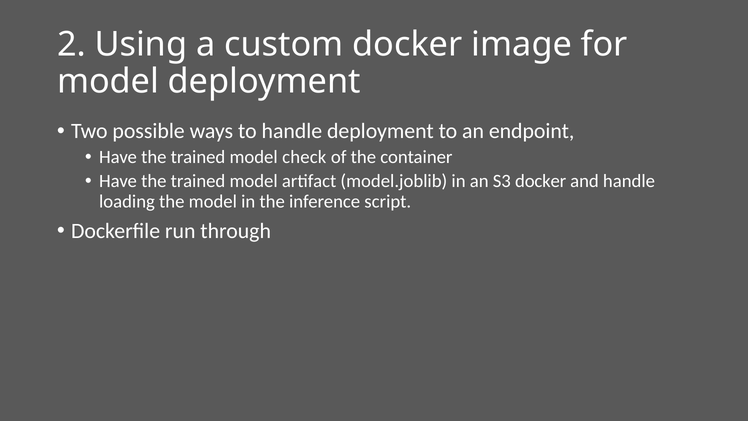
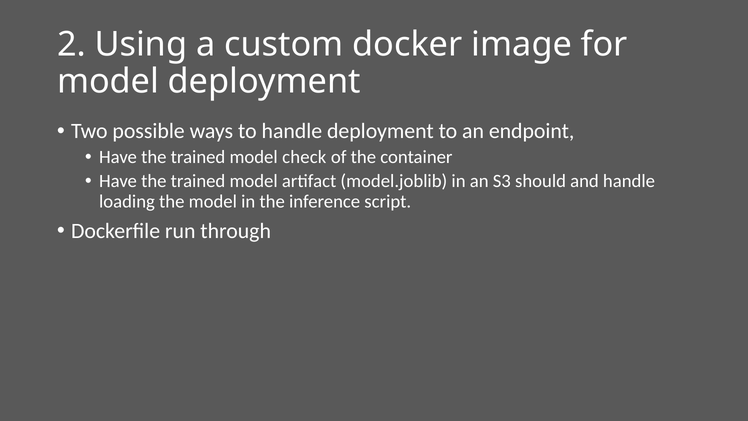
S3 docker: docker -> should
